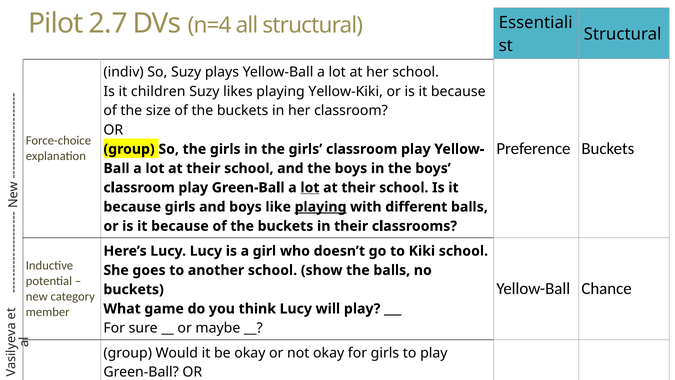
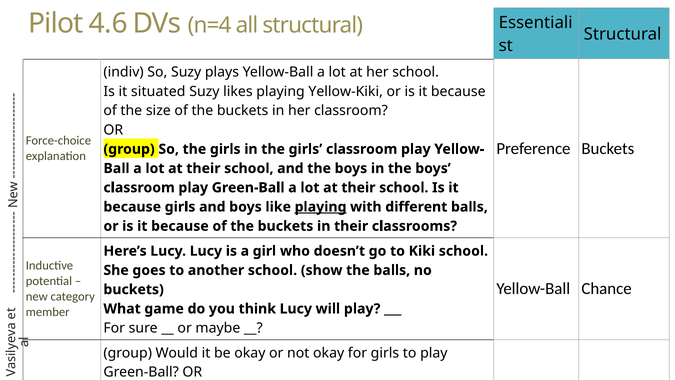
2.7: 2.7 -> 4.6
children: children -> situated
lot at (310, 187) underline: present -> none
